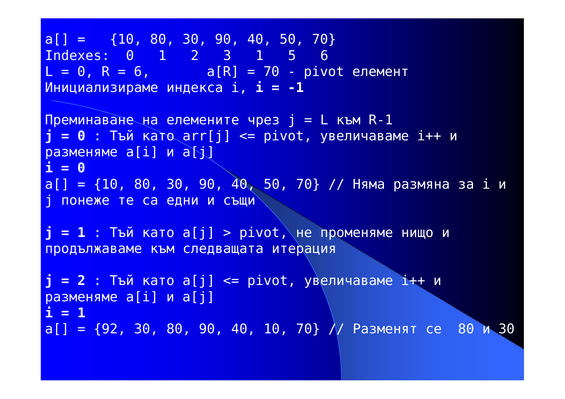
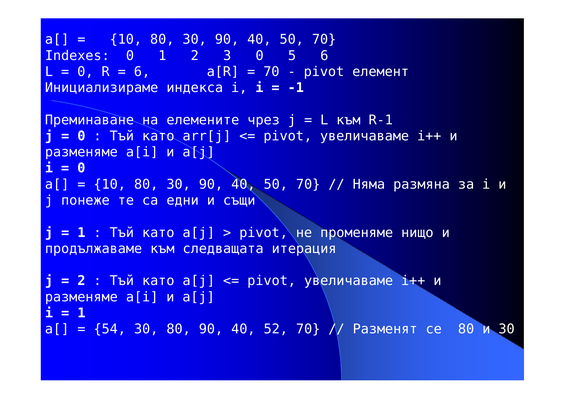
3 1: 1 -> 0
92: 92 -> 54
40 10: 10 -> 52
